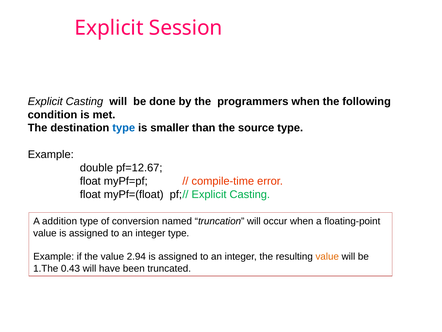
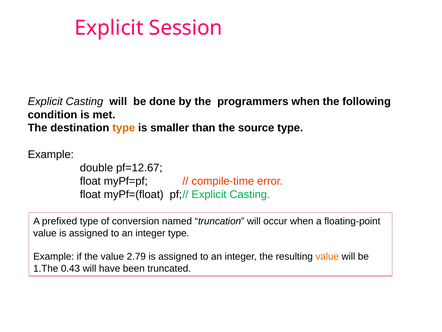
type at (124, 128) colour: blue -> orange
addition: addition -> prefixed
2.94: 2.94 -> 2.79
